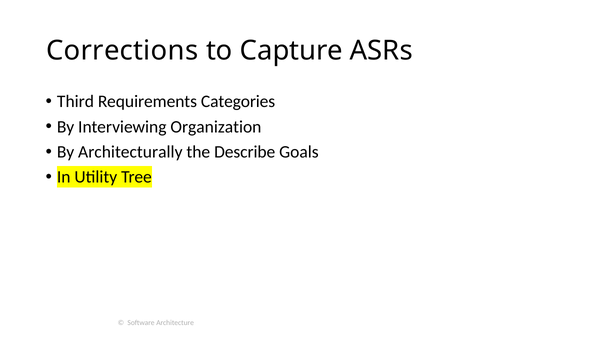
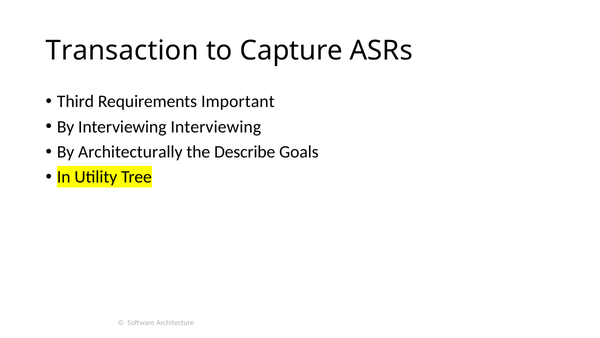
Corrections: Corrections -> Transaction
Categories: Categories -> Important
Interviewing Organization: Organization -> Interviewing
